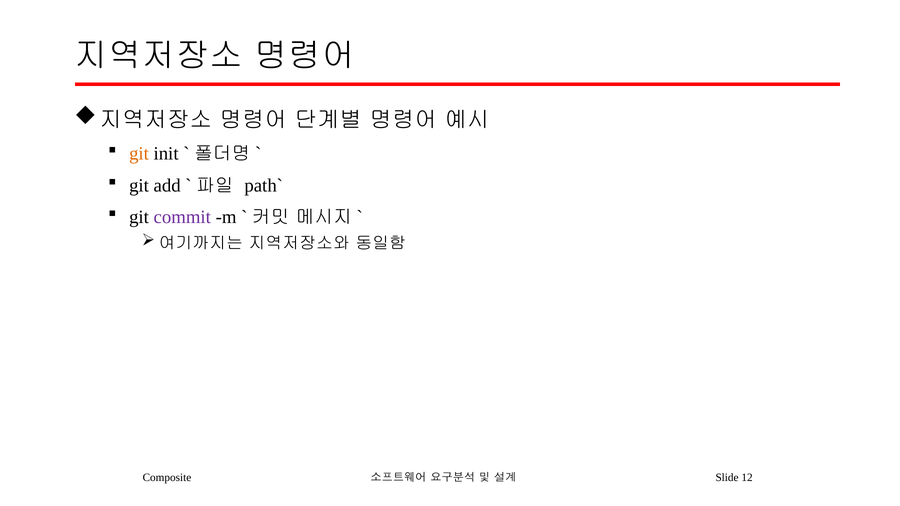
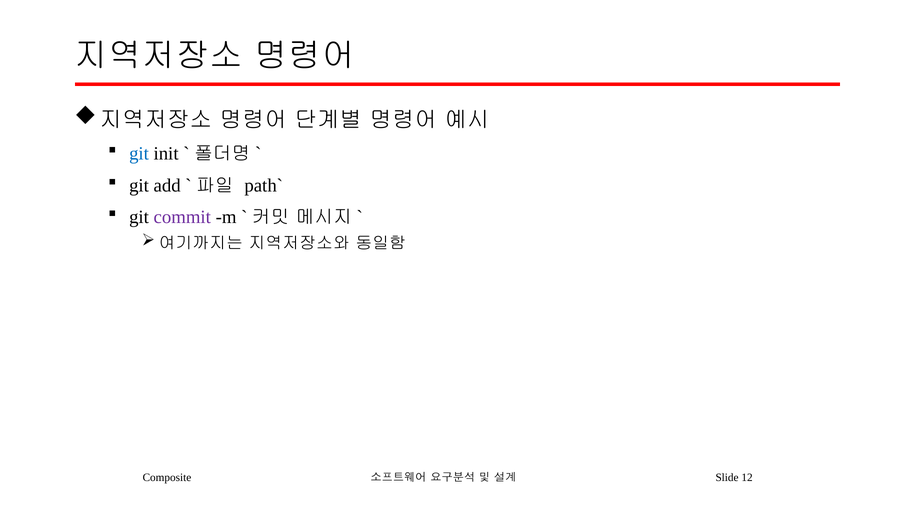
git at (139, 154) colour: orange -> blue
